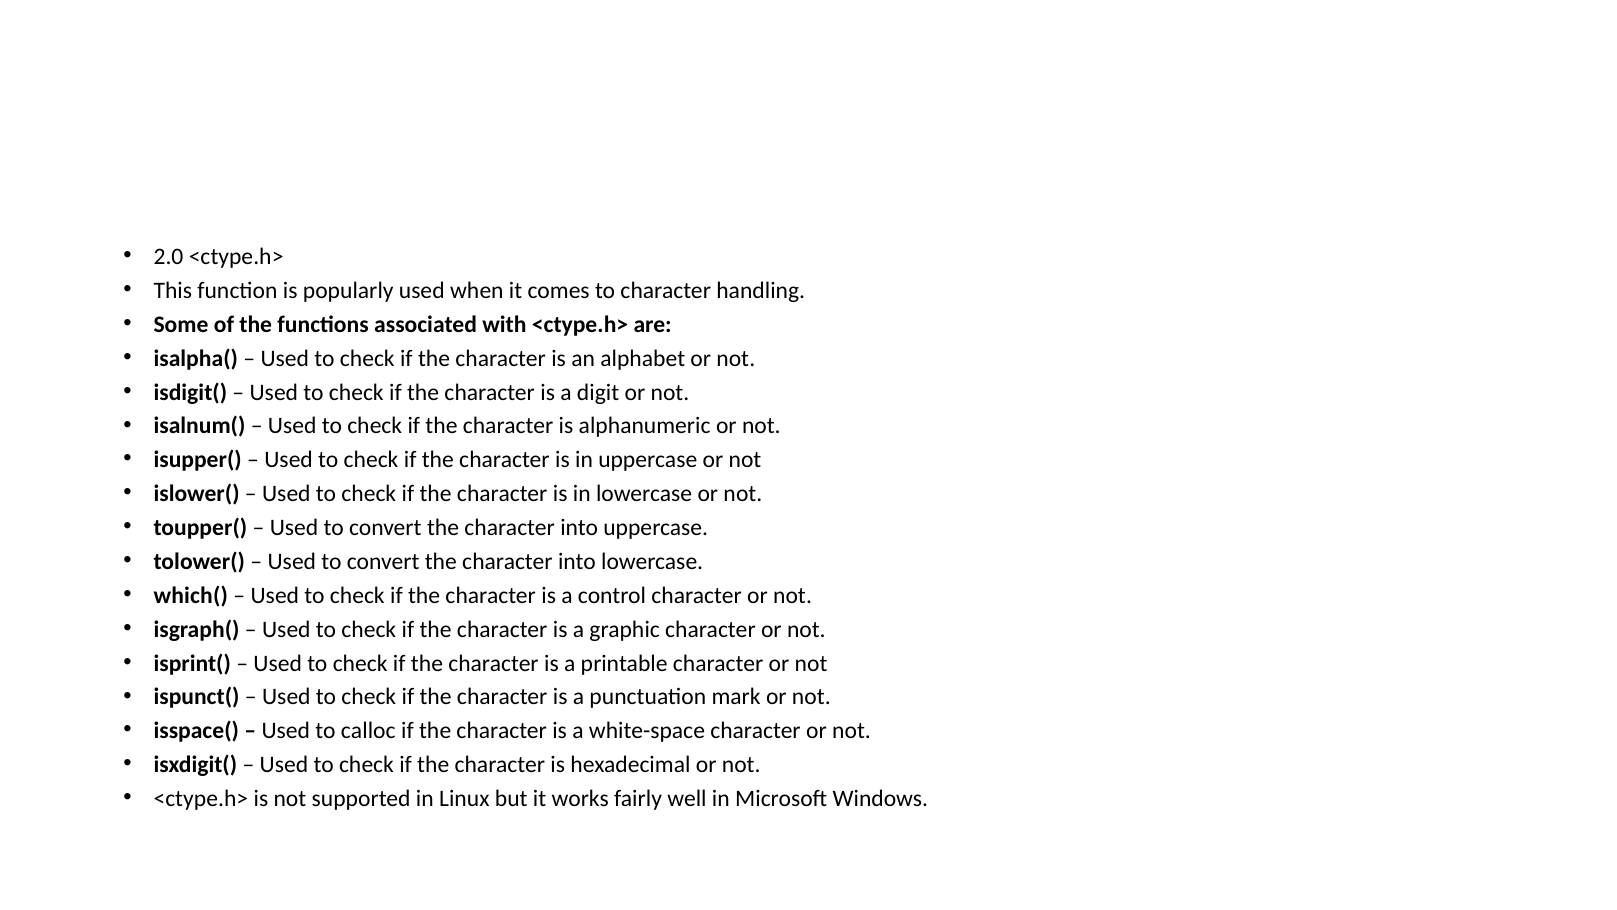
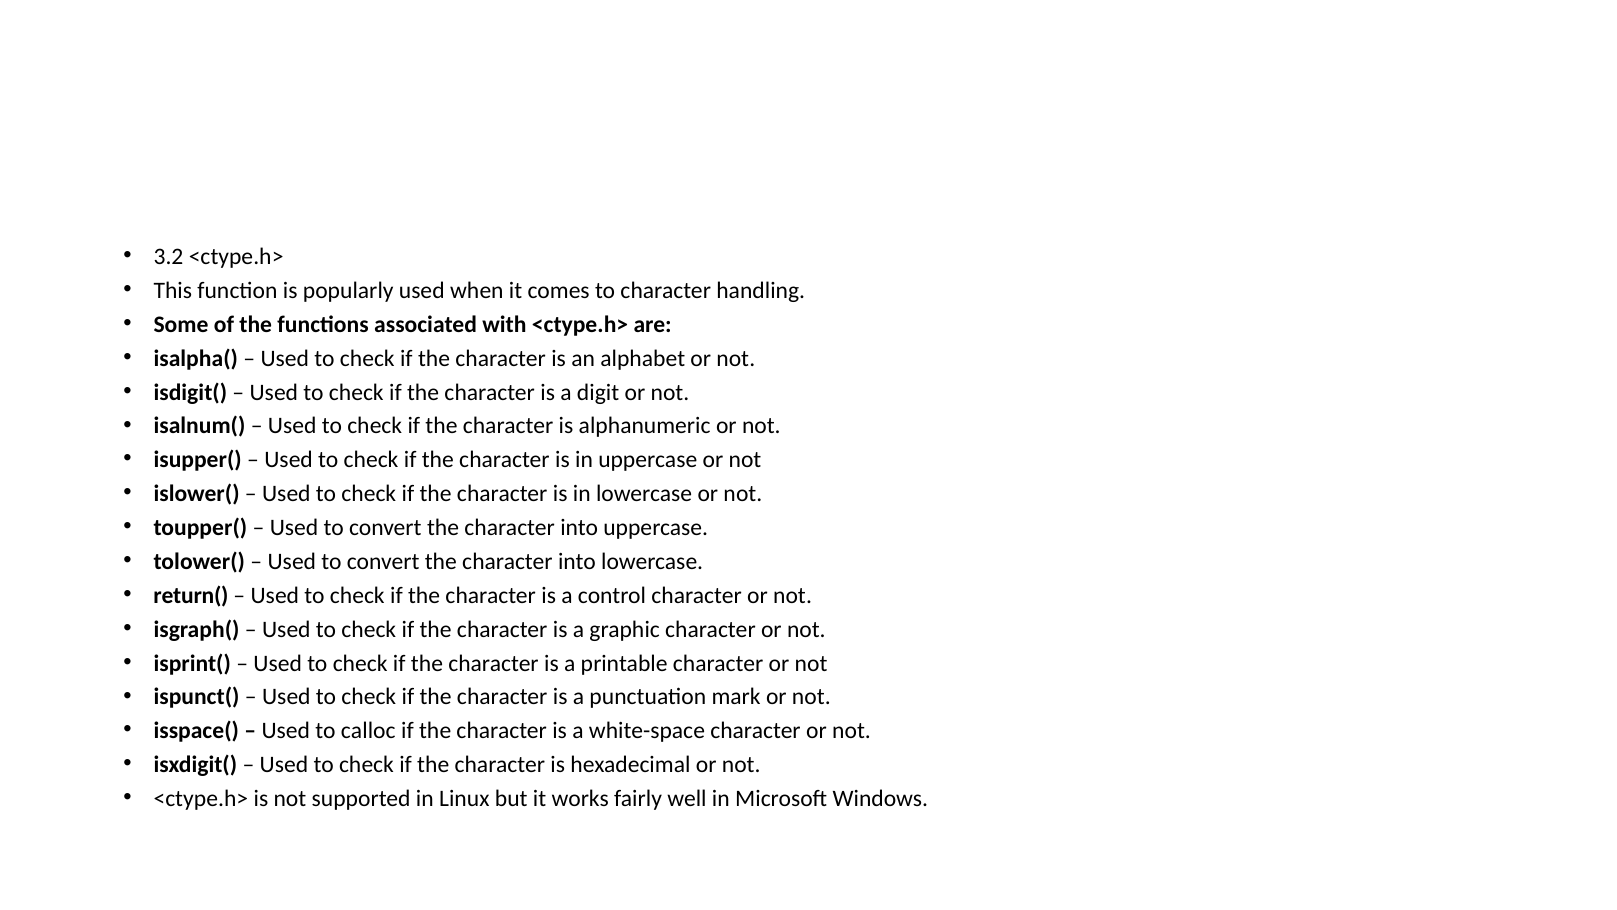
2.0: 2.0 -> 3.2
which(: which( -> return(
